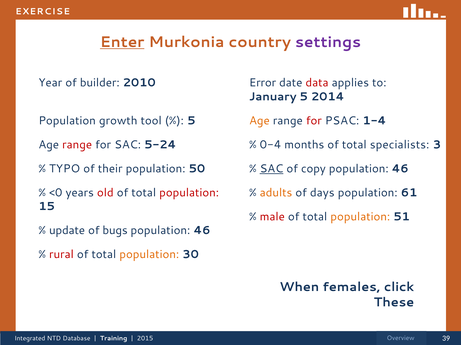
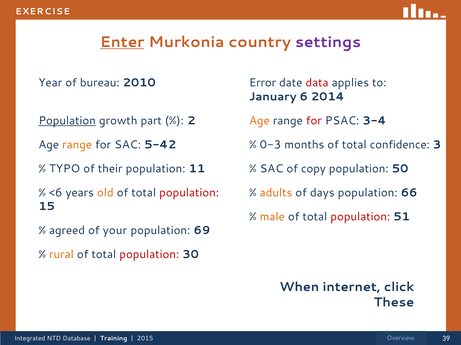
builder: builder -> bureau
January 5: 5 -> 6
Population at (67, 121) underline: none -> present
tool: tool -> part
5 at (191, 121): 5 -> 2
1-4: 1-4 -> 3-4
range at (77, 145) colour: red -> orange
5-24: 5-24 -> 5-42
0-4: 0-4 -> 0-3
specialists: specialists -> confidence
50: 50 -> 11
SAC at (272, 169) underline: present -> none
46 at (400, 169): 46 -> 50
<0: <0 -> <6
old colour: red -> orange
61: 61 -> 66
male colour: red -> orange
population at (360, 217) colour: orange -> red
update: update -> agreed
bugs: bugs -> your
46 at (202, 231): 46 -> 69
rural colour: red -> orange
population at (149, 255) colour: orange -> red
females: females -> internet
